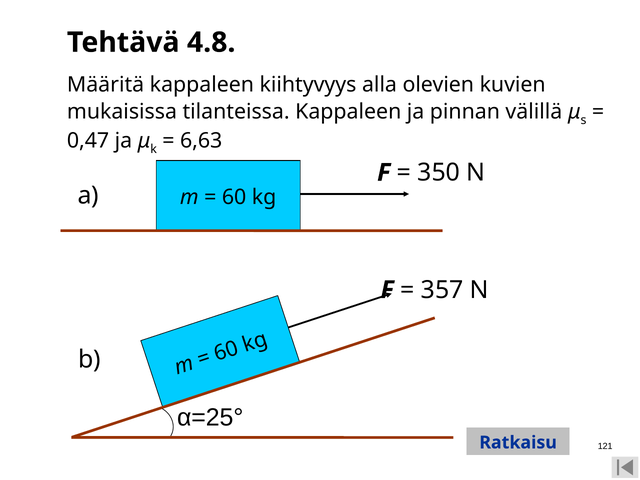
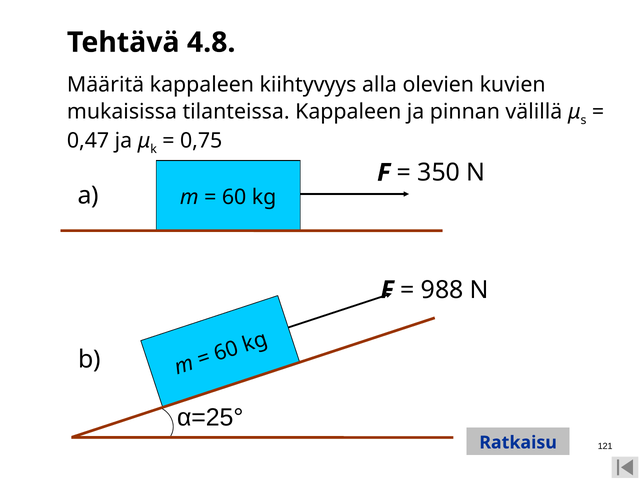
6,63: 6,63 -> 0,75
357: 357 -> 988
